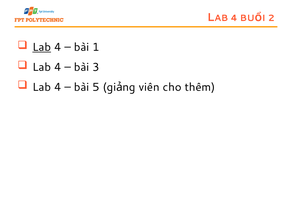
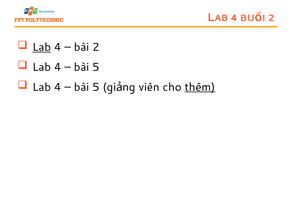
bài 1: 1 -> 2
3 at (96, 67): 3 -> 5
thêm underline: none -> present
